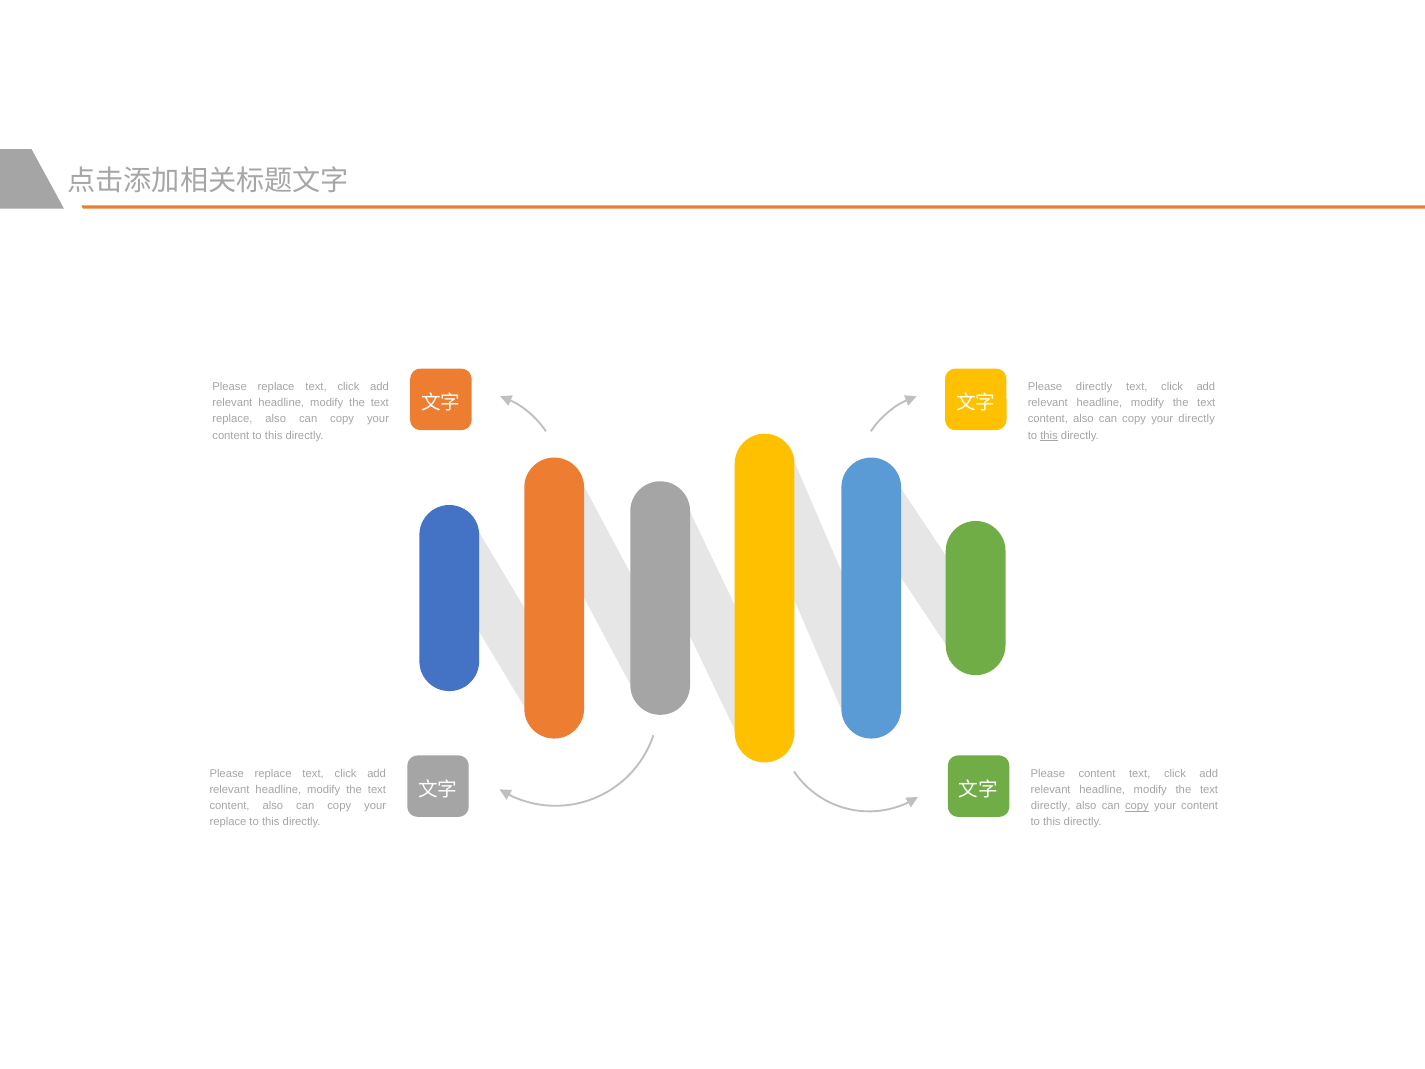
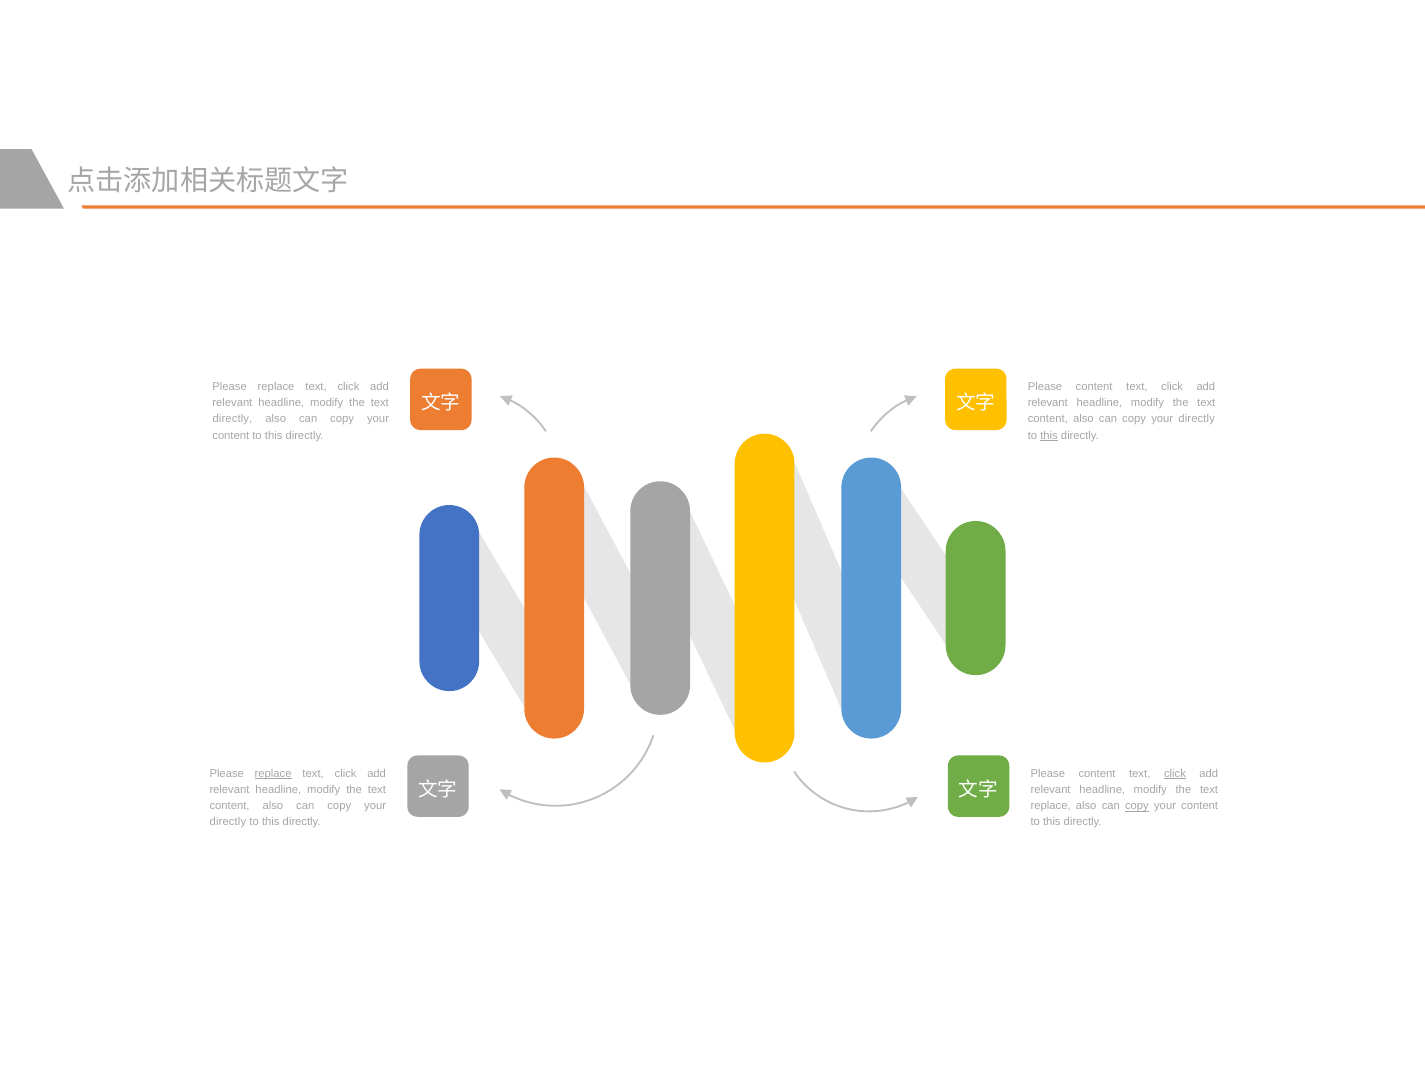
directly at (1094, 387): directly -> content
replace at (232, 419): replace -> directly
replace at (273, 773) underline: none -> present
click at (1175, 773) underline: none -> present
directly at (1051, 806): directly -> replace
replace at (228, 822): replace -> directly
